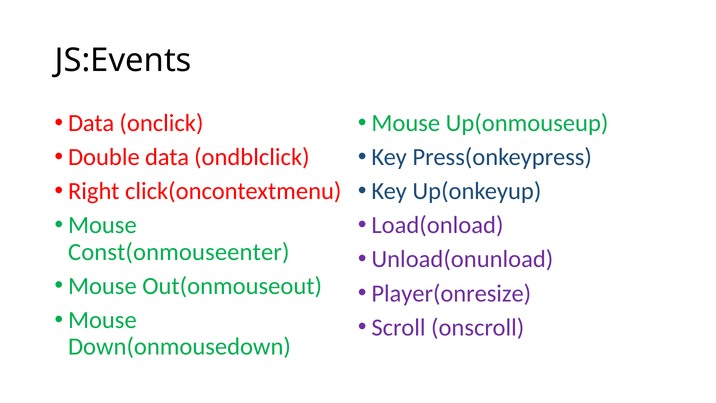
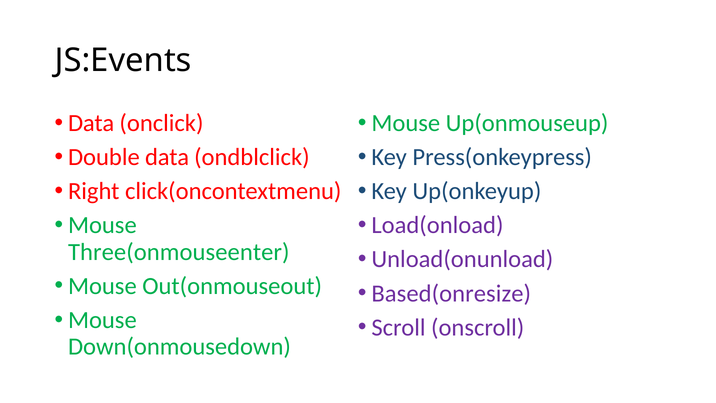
Const(onmouseenter: Const(onmouseenter -> Three(onmouseenter
Player(onresize: Player(onresize -> Based(onresize
